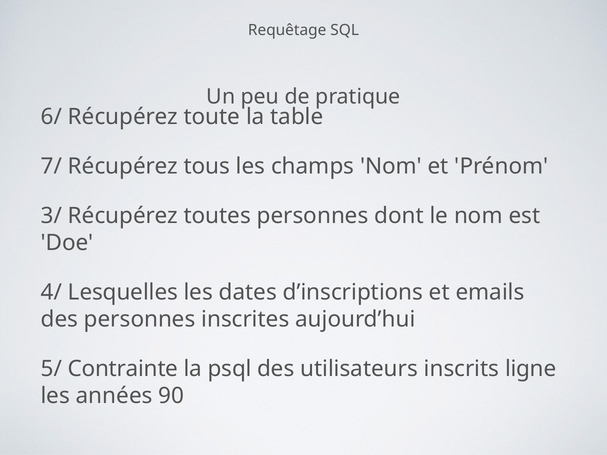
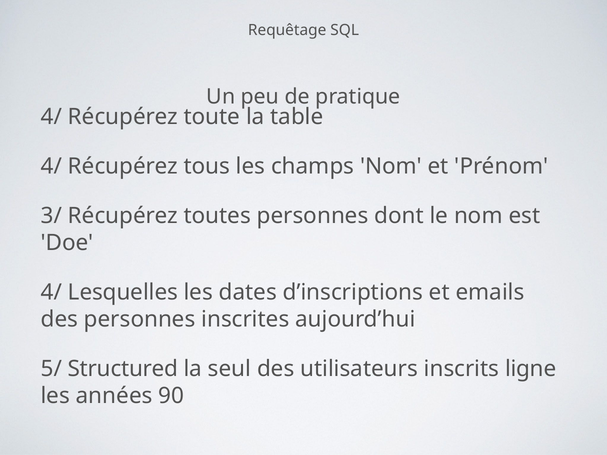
6/ at (51, 117): 6/ -> 4/
7/ at (51, 166): 7/ -> 4/
Contrainte: Contrainte -> Structured
psql: psql -> seul
